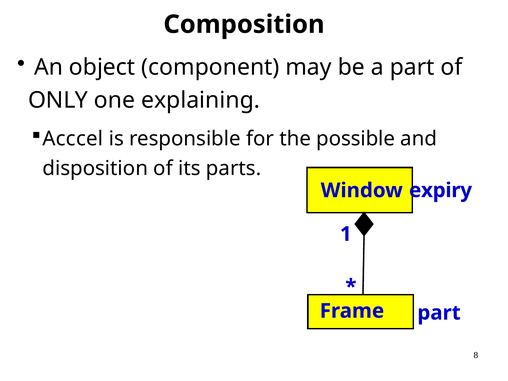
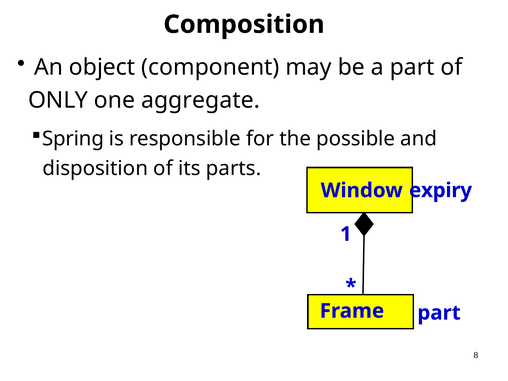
explaining: explaining -> aggregate
Acccel: Acccel -> Spring
